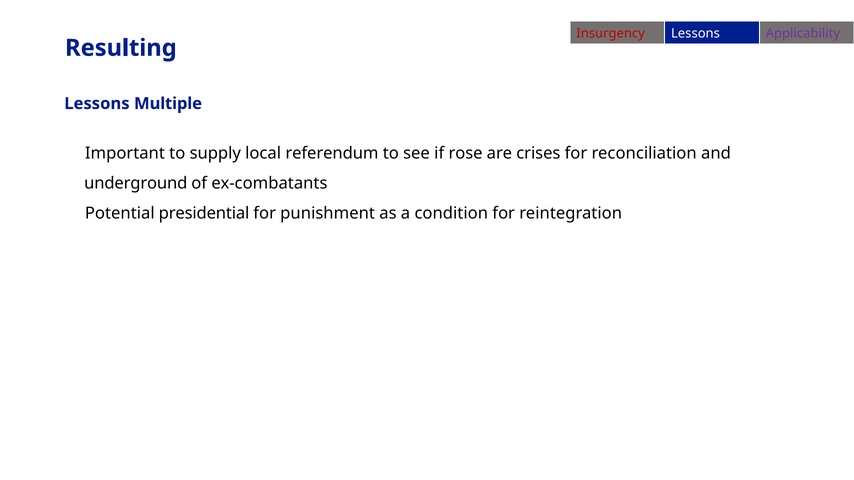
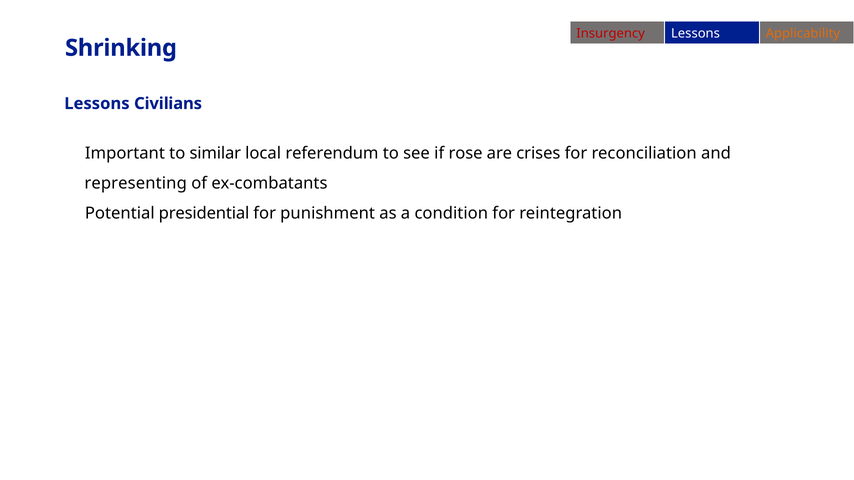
Applicability colour: purple -> orange
Resulting: Resulting -> Shrinking
Multiple: Multiple -> Civilians
supply: supply -> similar
underground: underground -> representing
